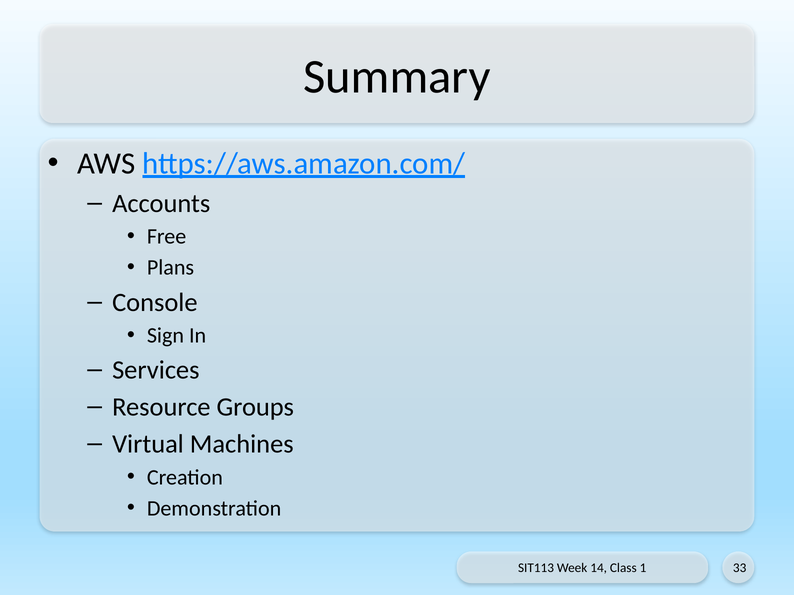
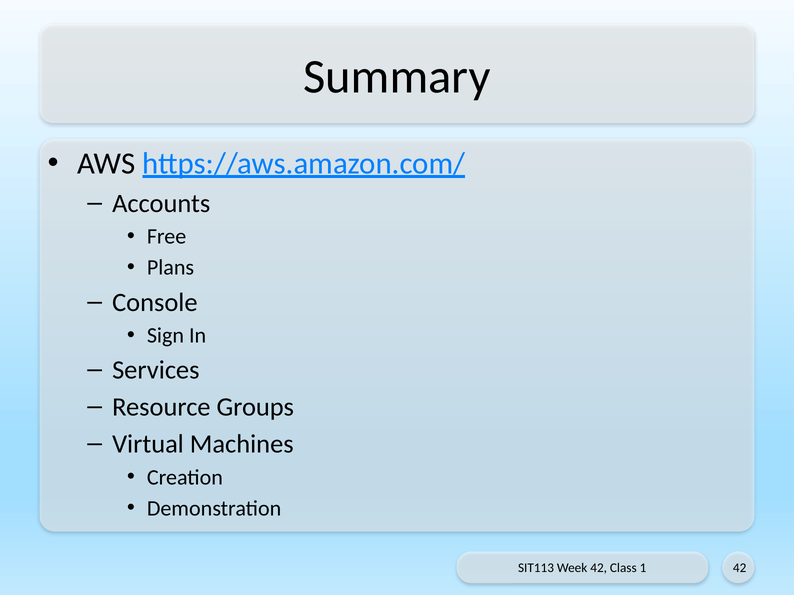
Week 14: 14 -> 42
1 33: 33 -> 42
